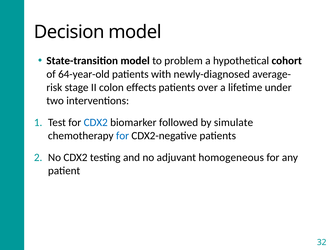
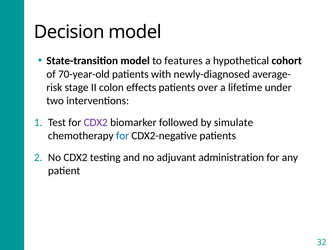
problem: problem -> features
64-year-old: 64-year-old -> 70-year-old
CDX2 at (96, 122) colour: blue -> purple
homogeneous: homogeneous -> administration
